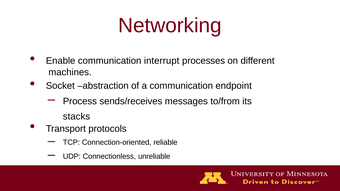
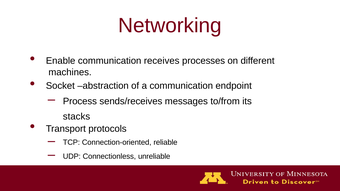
interrupt: interrupt -> receives
